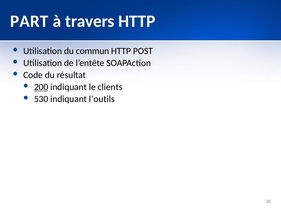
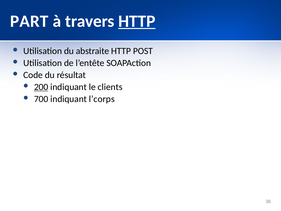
HTTP at (137, 21) underline: none -> present
commun: commun -> abstraite
530: 530 -> 700
l’outils: l’outils -> l’corps
